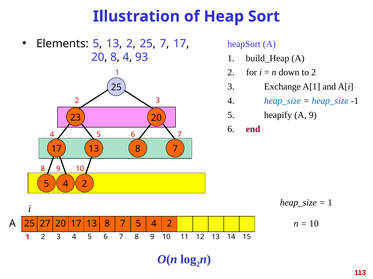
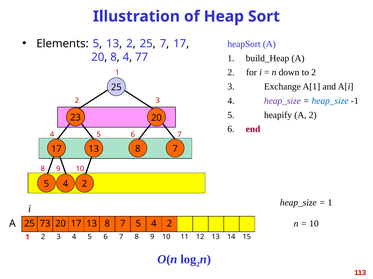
93: 93 -> 77
heap_size at (282, 101) colour: blue -> purple
heapify A 9: 9 -> 2
27: 27 -> 73
